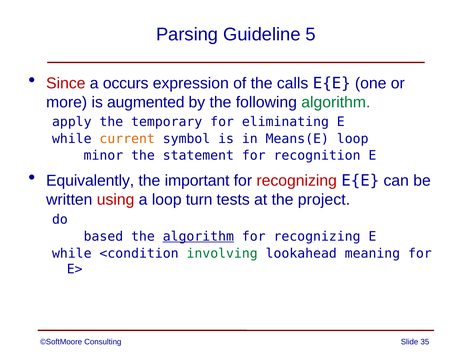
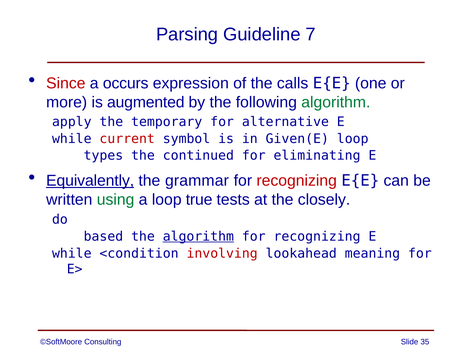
5: 5 -> 7
eliminating: eliminating -> alternative
current colour: orange -> red
Means(E: Means(E -> Given(E
minor: minor -> types
statement: statement -> continued
recognition: recognition -> eliminating
Equivalently underline: none -> present
important: important -> grammar
using colour: red -> green
turn: turn -> true
project: project -> closely
involving colour: green -> red
